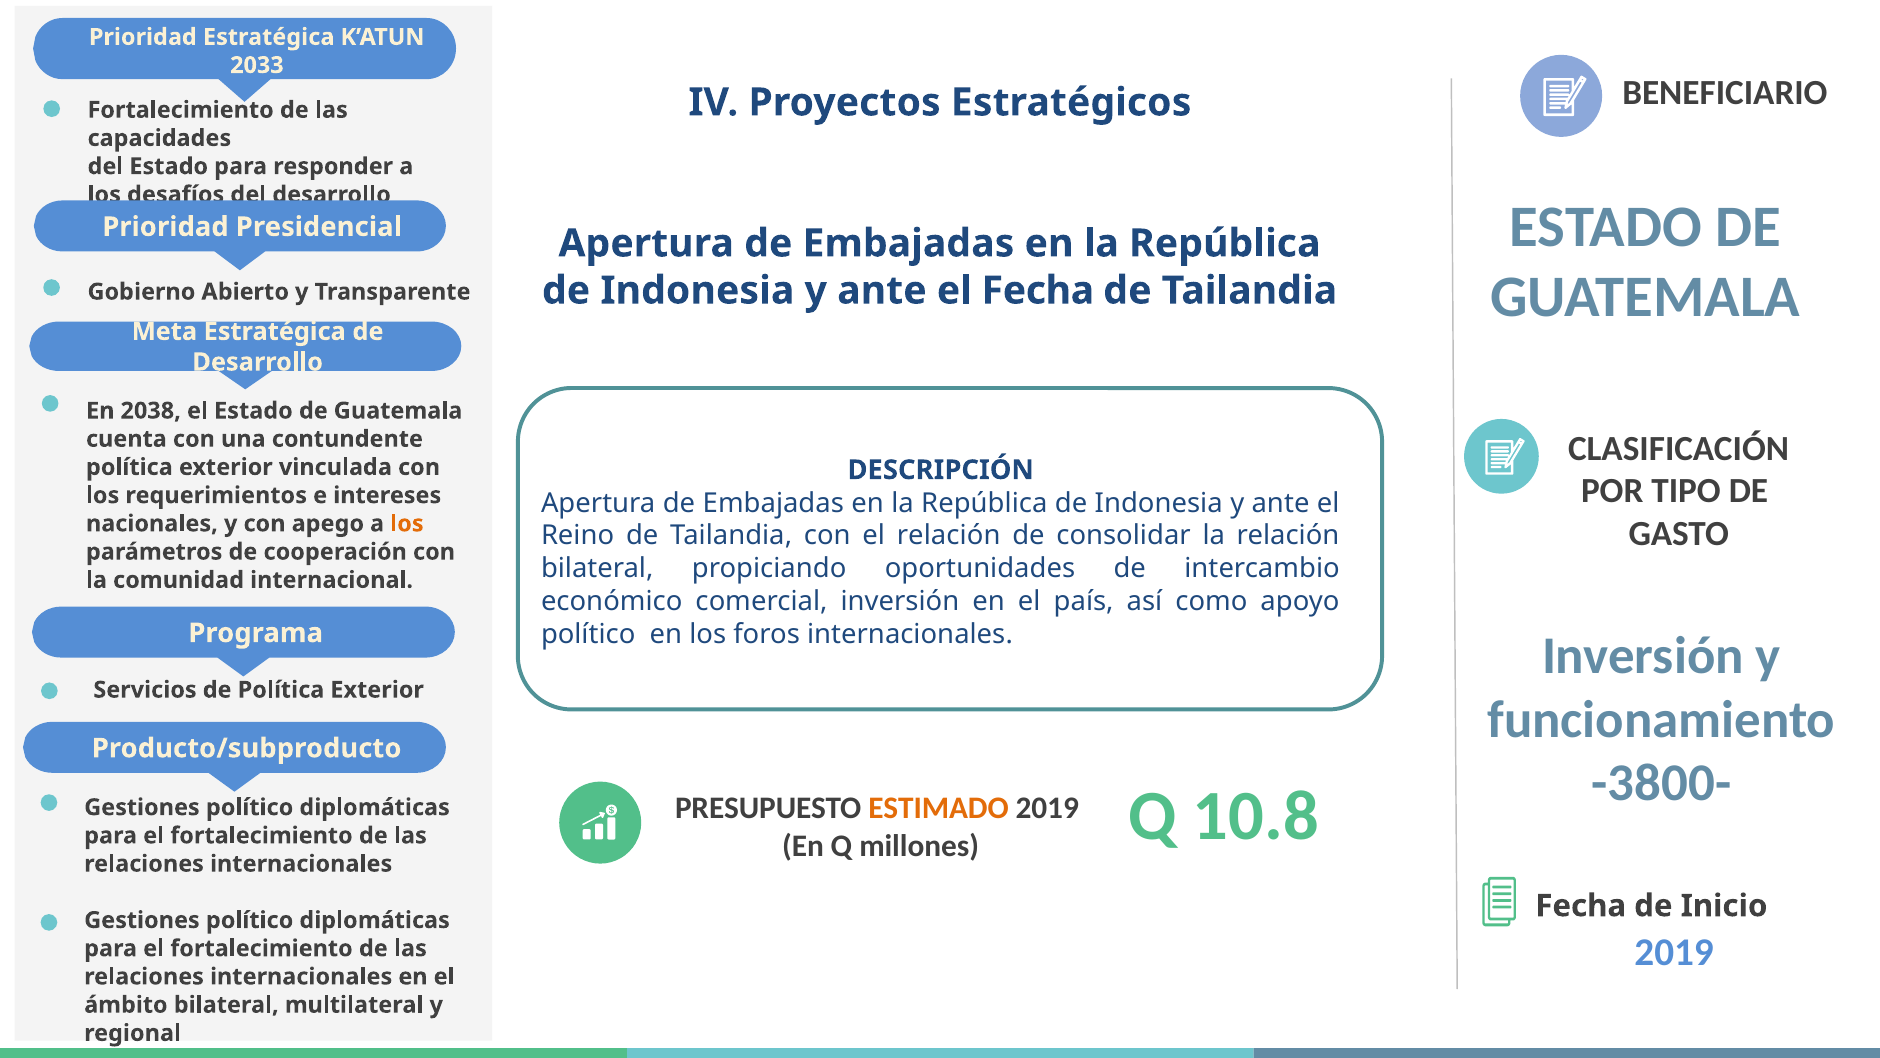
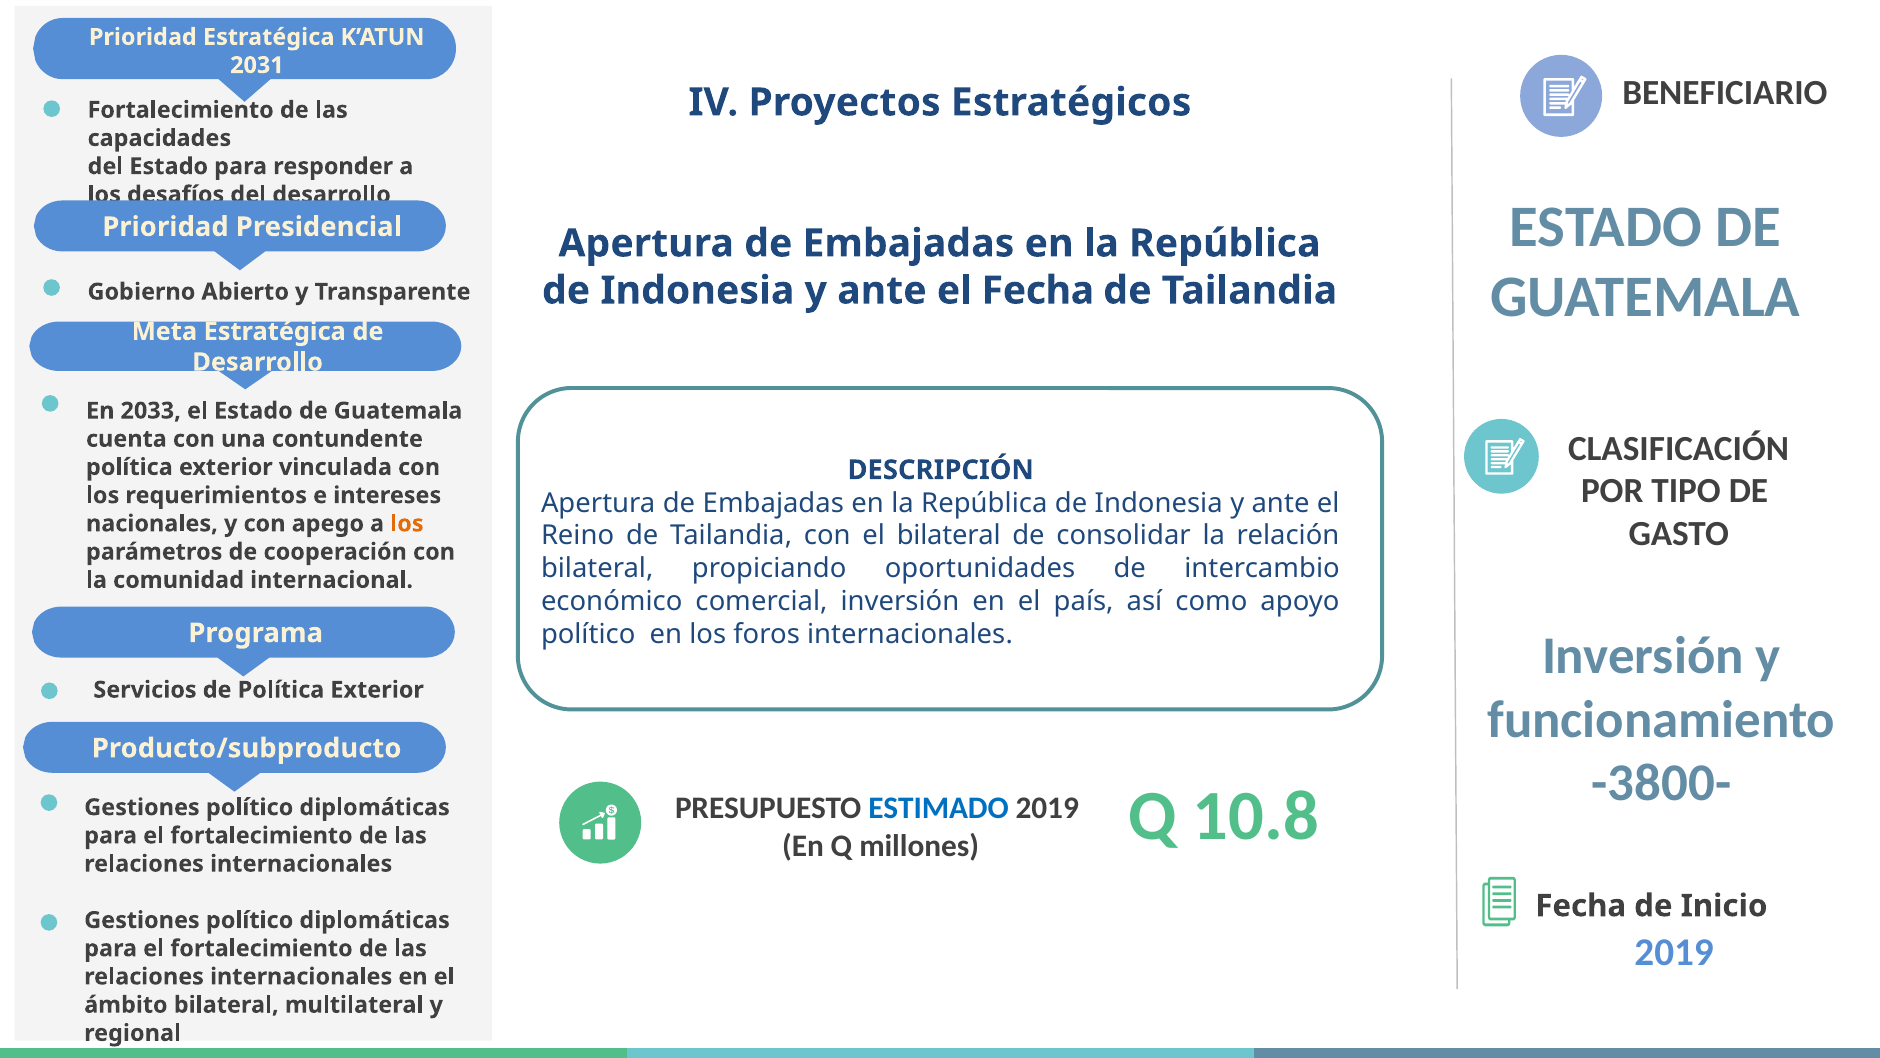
2033: 2033 -> 2031
2038: 2038 -> 2033
el relación: relación -> bilateral
ESTIMADO colour: orange -> blue
